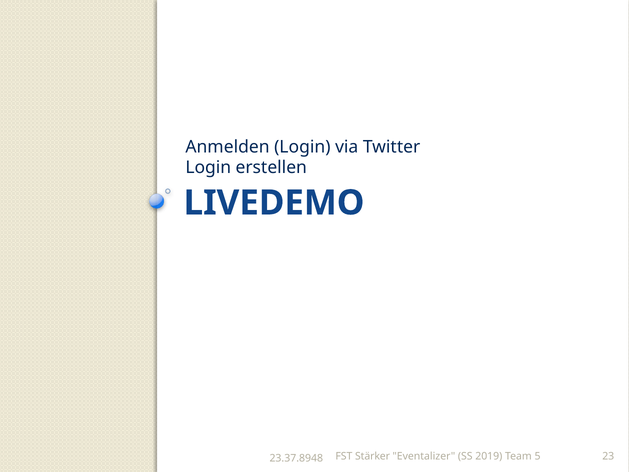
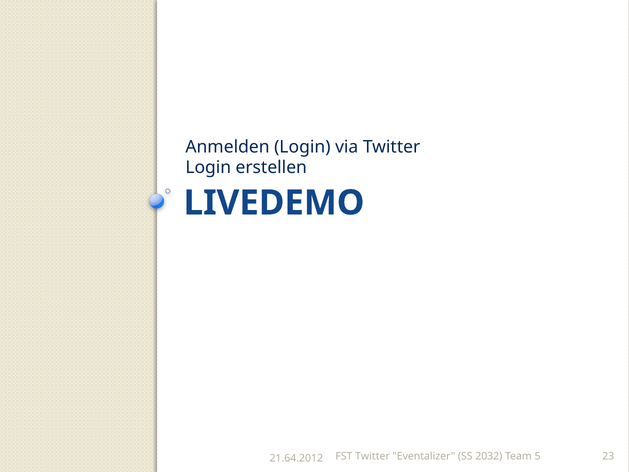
FST Stärker: Stärker -> Twitter
2019: 2019 -> 2032
23.37.8948: 23.37.8948 -> 21.64.2012
